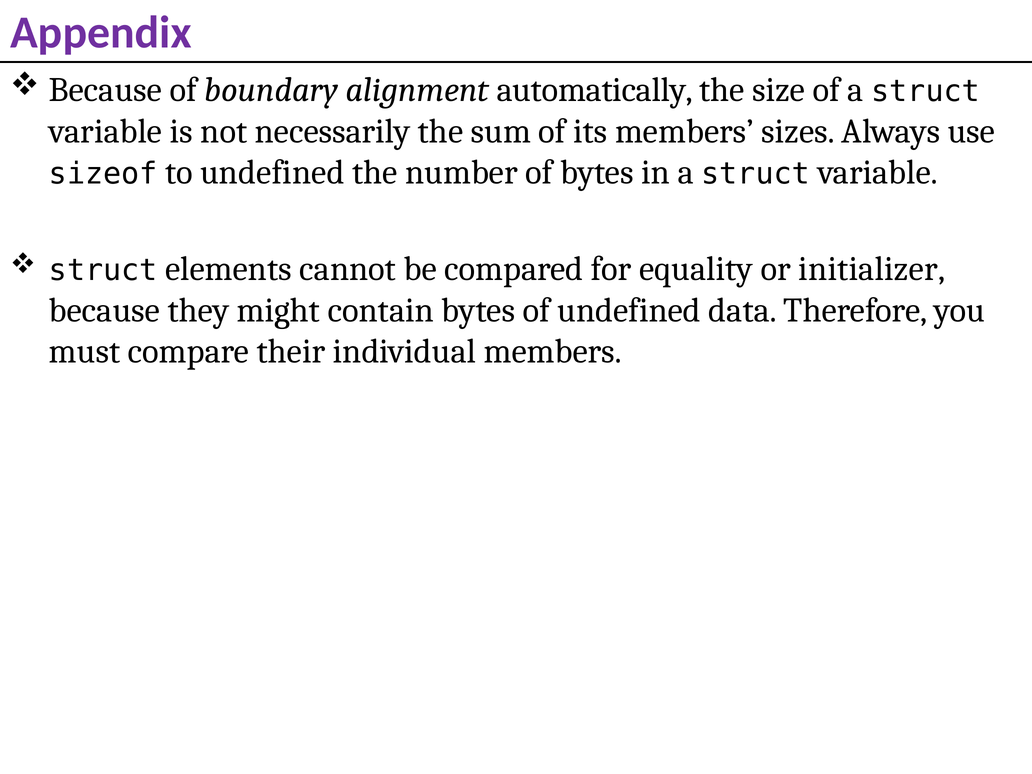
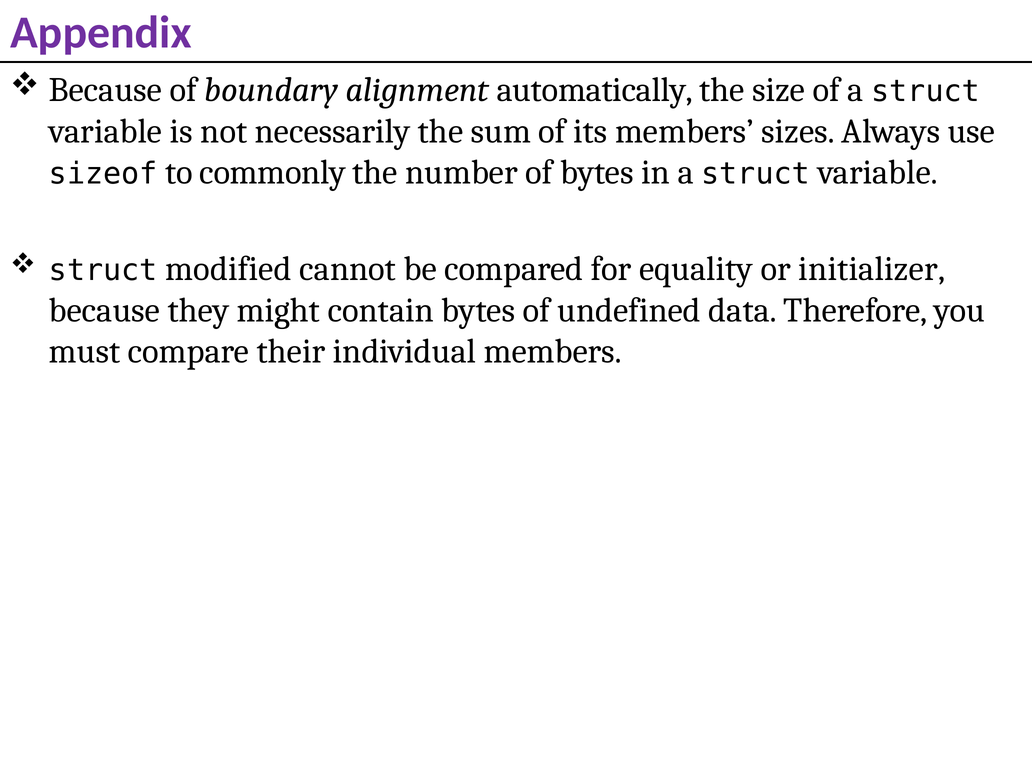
to undefined: undefined -> commonly
elements: elements -> modified
